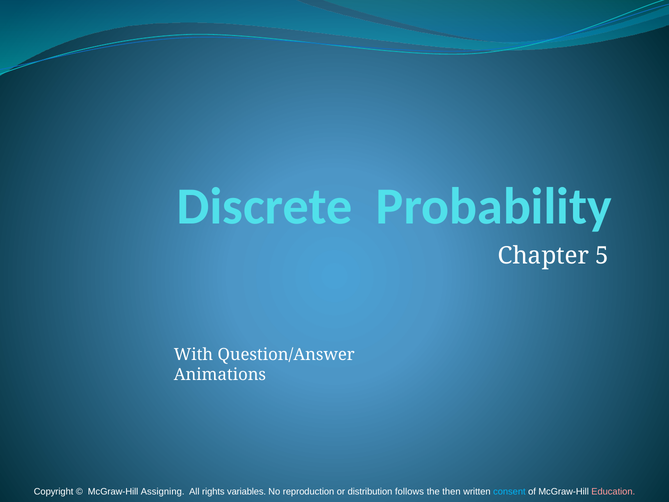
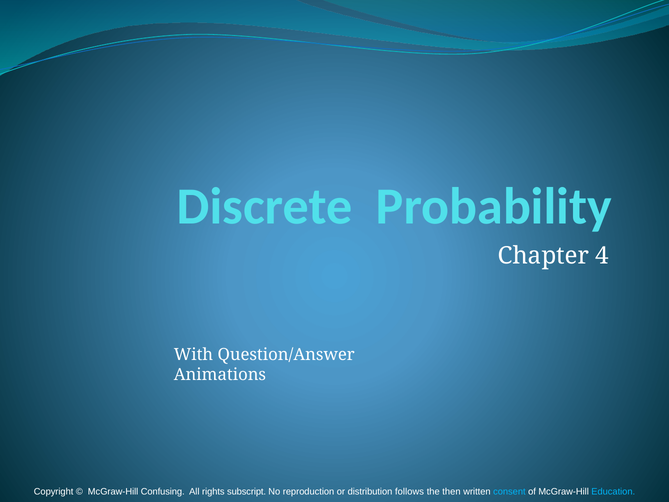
5: 5 -> 4
Assigning: Assigning -> Confusing
variables: variables -> subscript
Education colour: pink -> light blue
